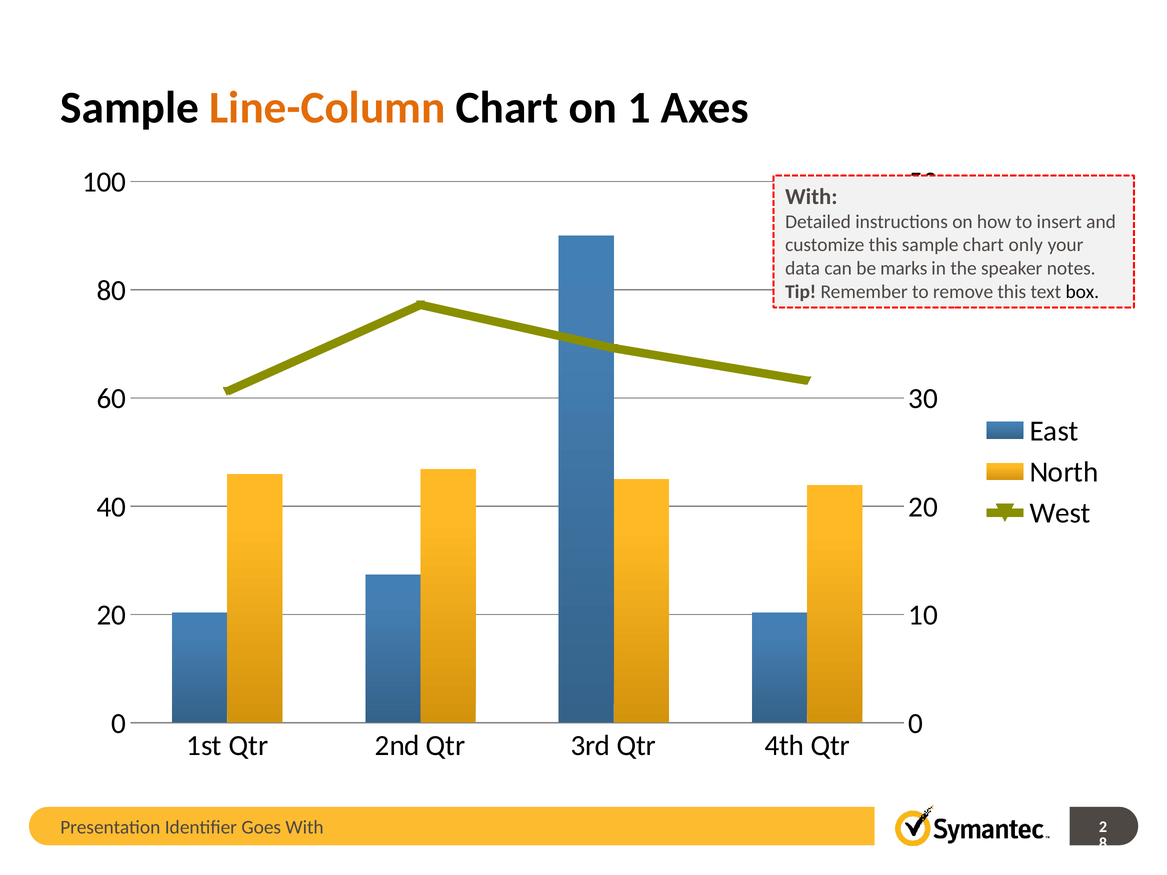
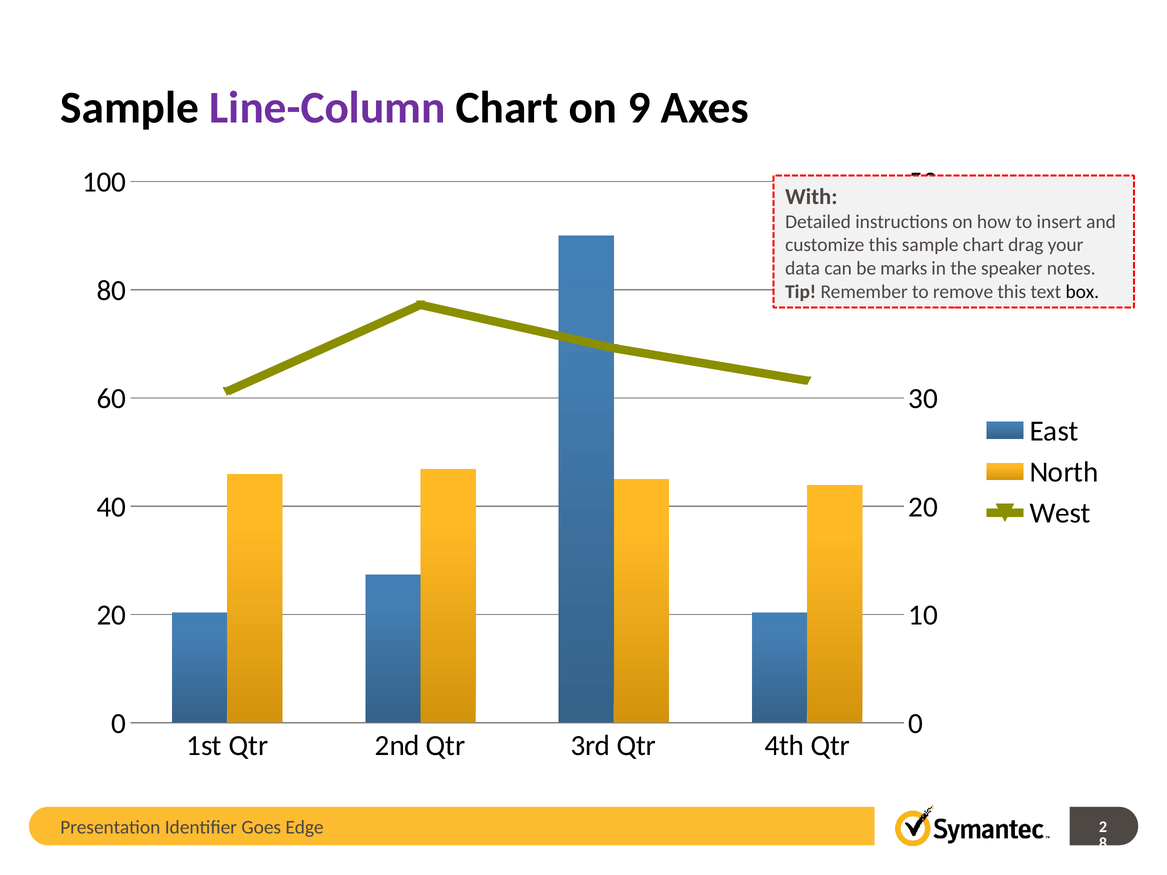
Line-Column colour: orange -> purple
1: 1 -> 9
only: only -> drag
Goes With: With -> Edge
